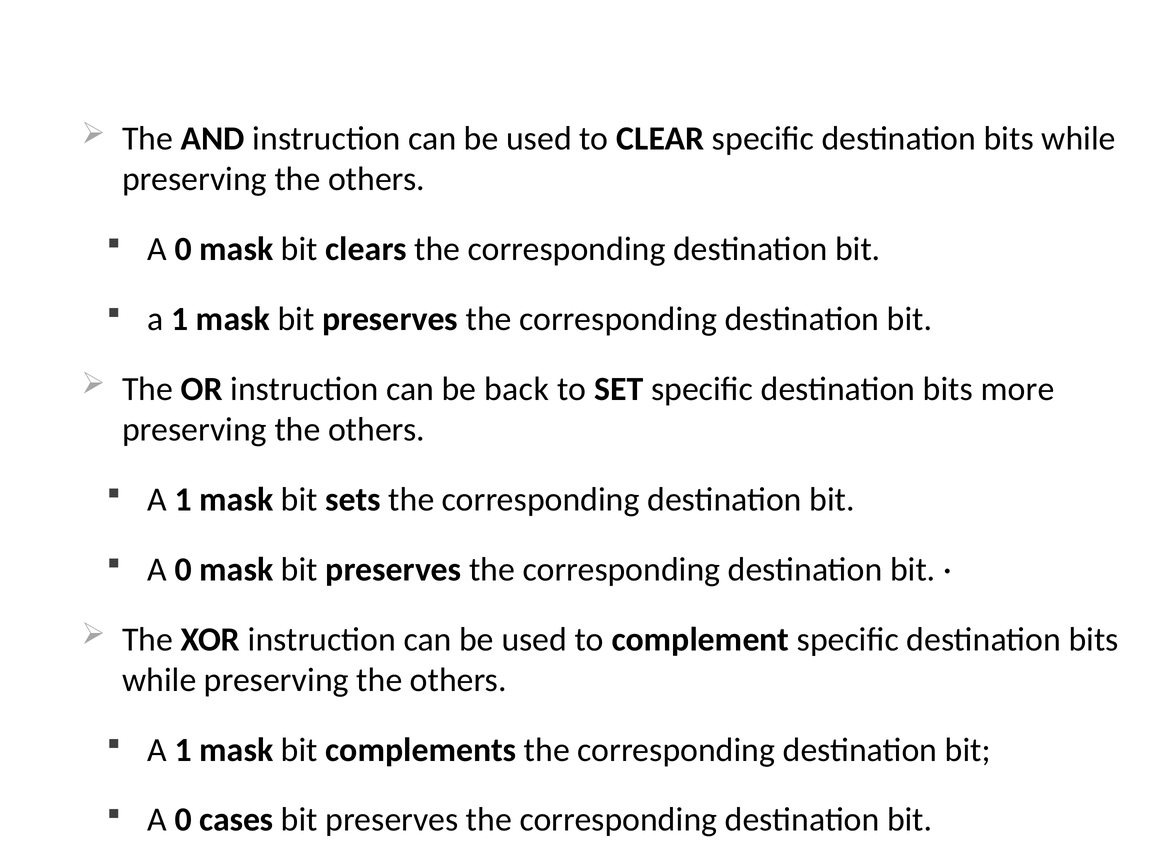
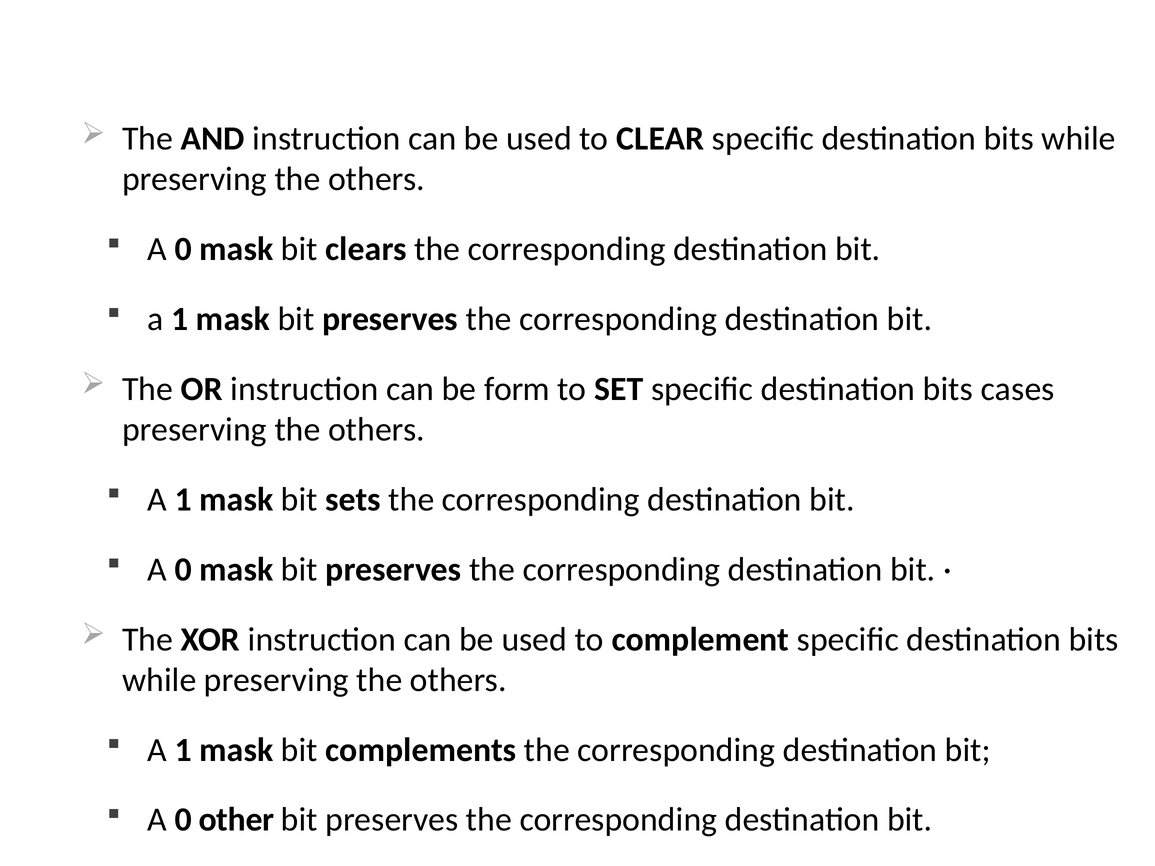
back: back -> form
more: more -> cases
cases: cases -> other
